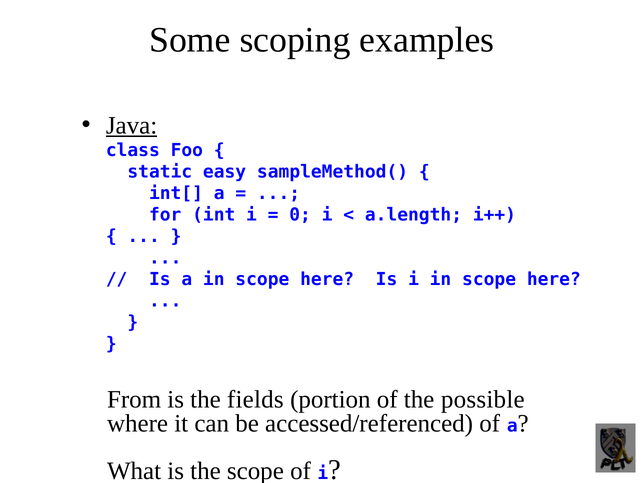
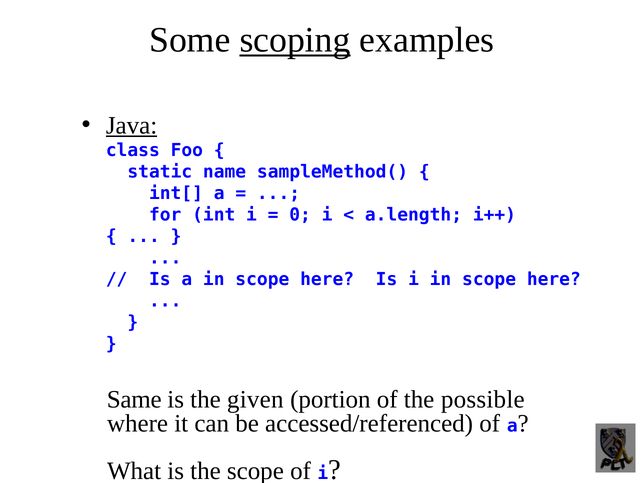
scoping underline: none -> present
easy: easy -> name
From: From -> Same
fields: fields -> given
